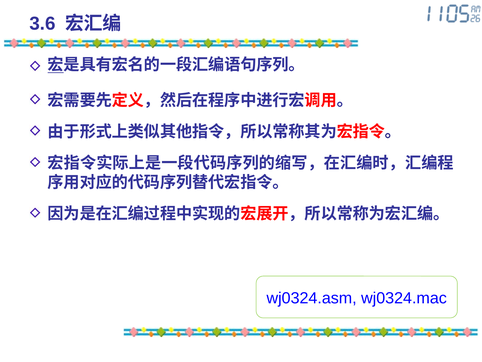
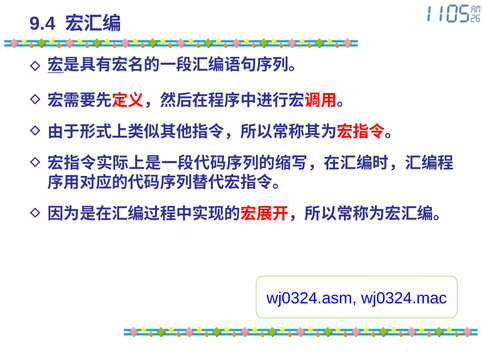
3.6: 3.6 -> 9.4
